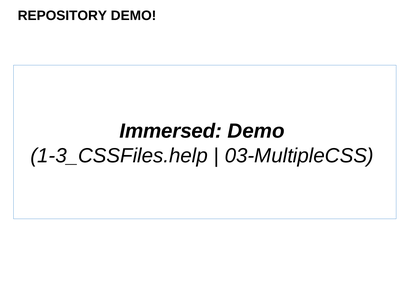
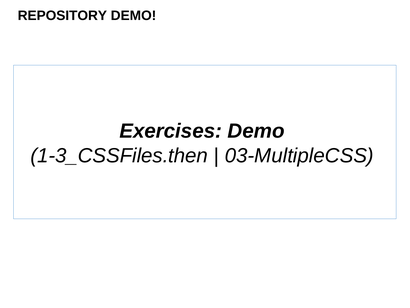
Immersed: Immersed -> Exercises
1-3_CSSFiles.help: 1-3_CSSFiles.help -> 1-3_CSSFiles.then
